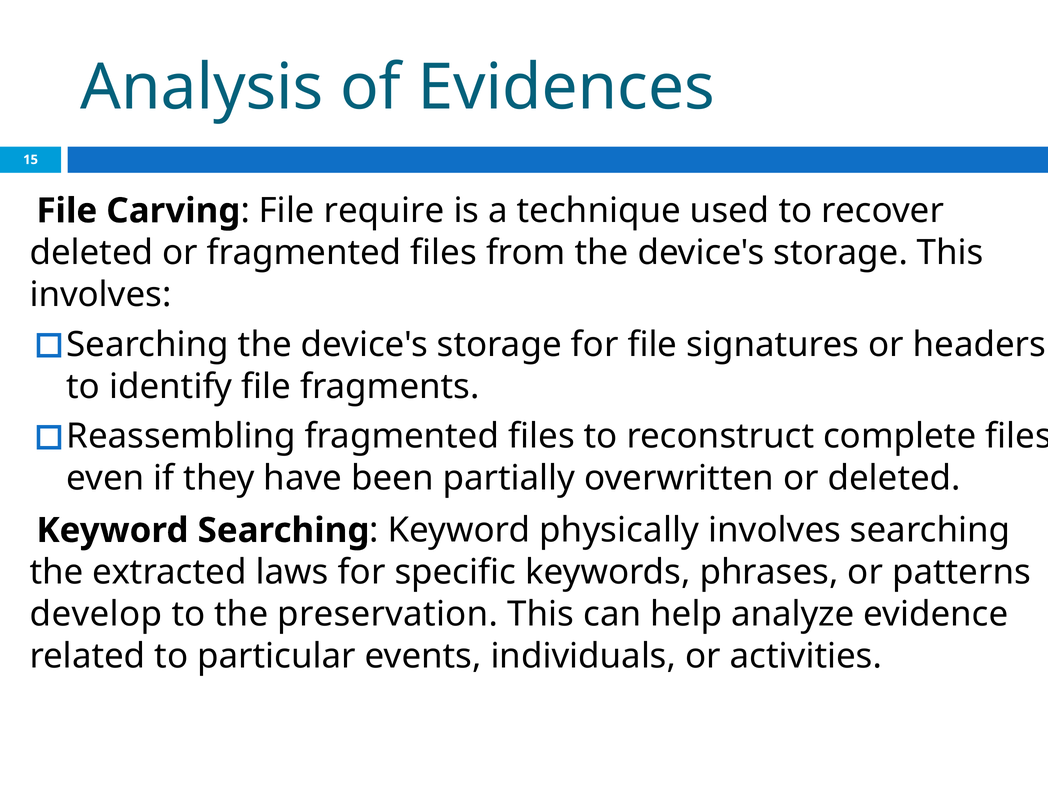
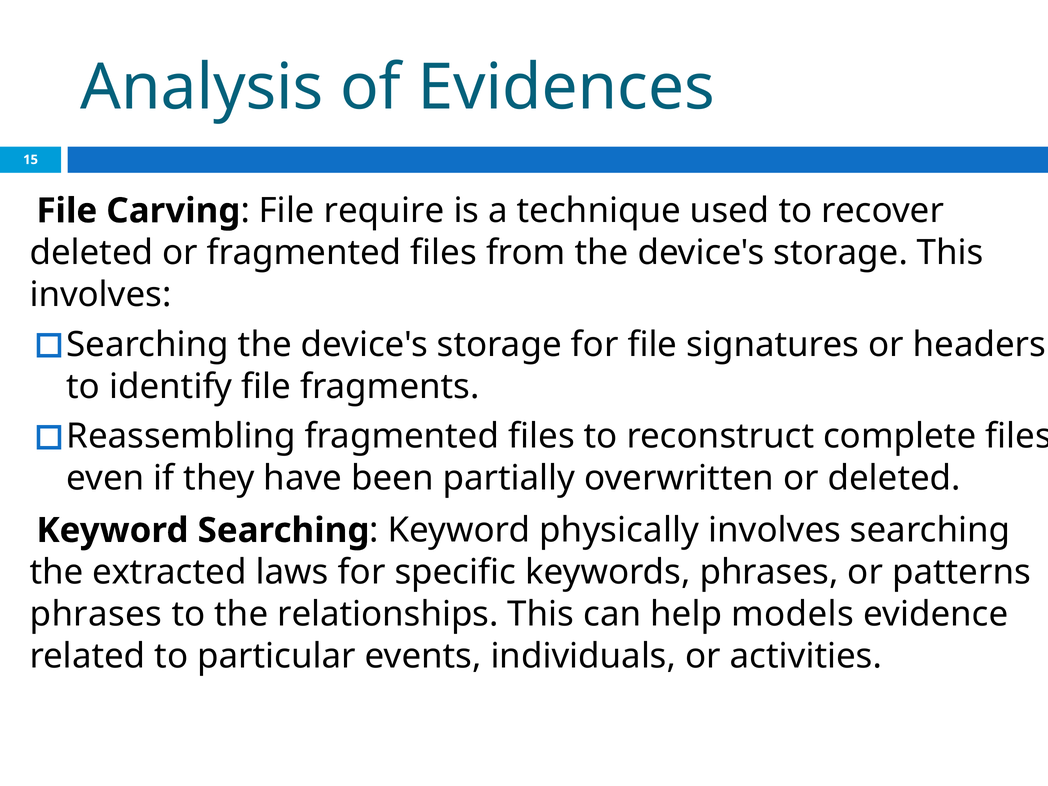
develop at (96, 614): develop -> phrases
preservation: preservation -> relationships
analyze: analyze -> models
